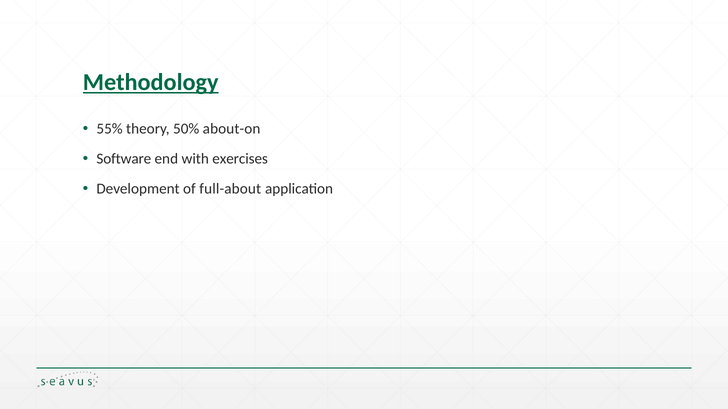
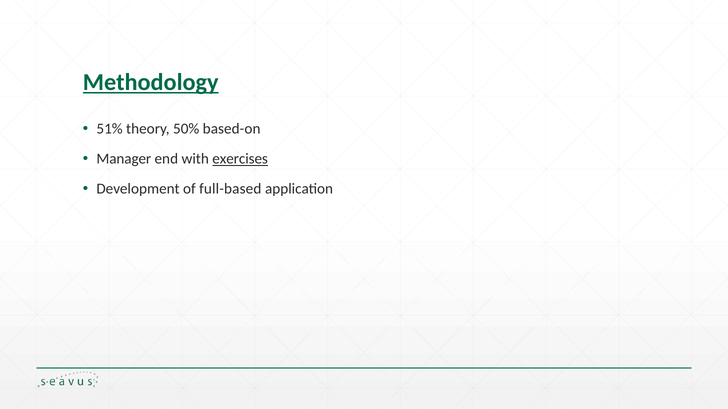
55%: 55% -> 51%
about-on: about-on -> based-on
Software: Software -> Manager
exercises underline: none -> present
full-about: full-about -> full-based
